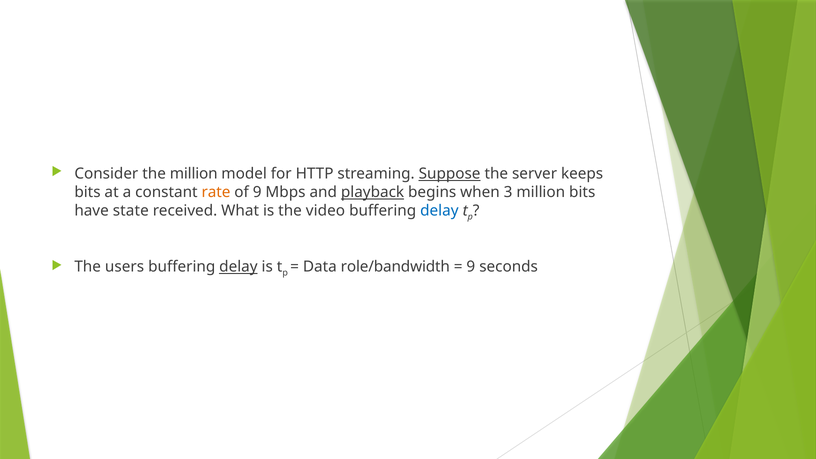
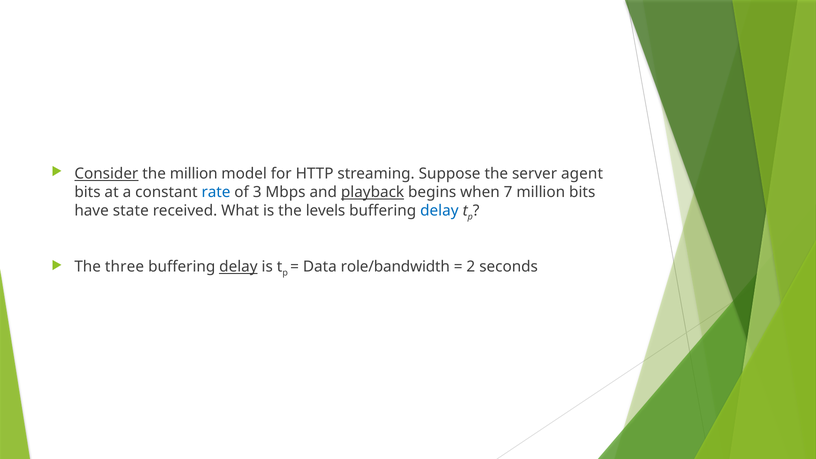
Consider underline: none -> present
Suppose underline: present -> none
keeps: keeps -> agent
rate colour: orange -> blue
of 9: 9 -> 3
3: 3 -> 7
video: video -> levels
users: users -> three
9 at (471, 267): 9 -> 2
